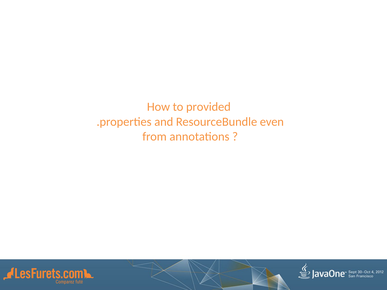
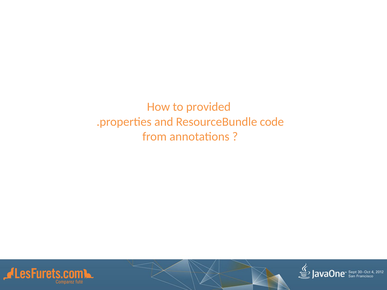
even: even -> code
